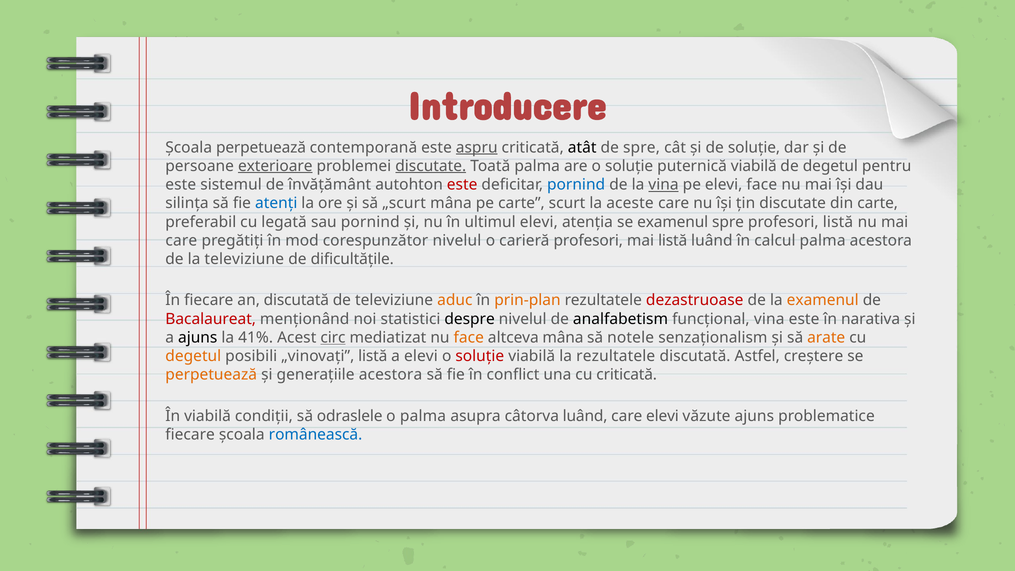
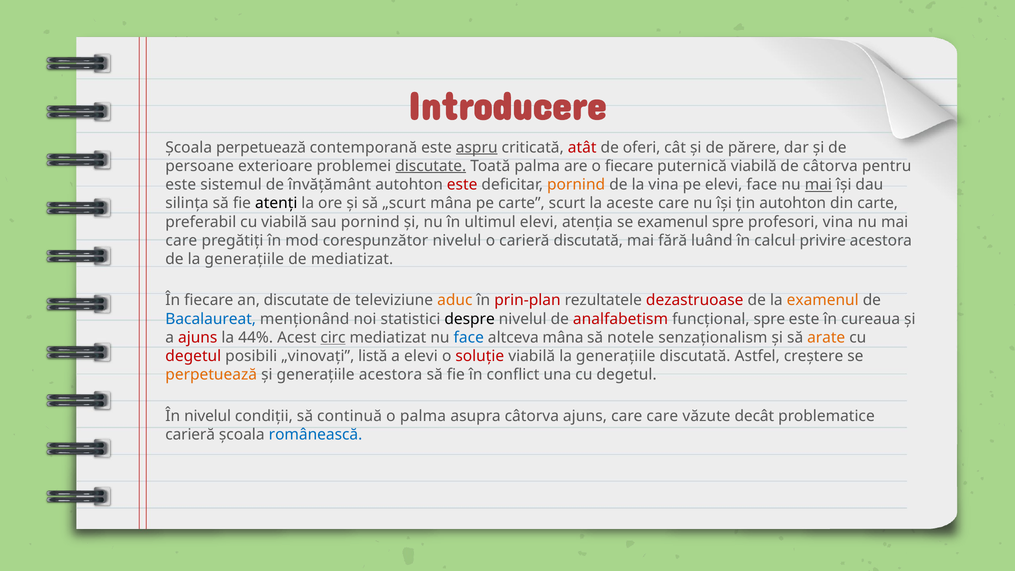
atât colour: black -> red
de spre: spre -> oferi
de soluție: soluție -> părere
exterioare underline: present -> none
are o soluție: soluție -> fiecare
de degetul: degetul -> câtorva
pornind at (576, 185) colour: blue -> orange
vina at (664, 185) underline: present -> none
mai at (818, 185) underline: none -> present
atenți colour: blue -> black
țin discutate: discutate -> autohton
cu legată: legată -> viabilă
profesori listă: listă -> vina
carieră profesori: profesori -> discutată
mai listă: listă -> fără
calcul palma: palma -> privire
de la televiziune: televiziune -> generațiile
de dificultățile: dificultățile -> mediatizat
an discutată: discutată -> discutate
prin-plan colour: orange -> red
Bacalaureat colour: red -> blue
analfabetism colour: black -> red
funcțional vina: vina -> spre
narativa: narativa -> cureaua
ajuns at (198, 338) colour: black -> red
41%: 41% -> 44%
face at (469, 338) colour: orange -> blue
degetul at (193, 356) colour: orange -> red
viabilă la rezultatele: rezultatele -> generațiile
una cu criticată: criticată -> degetul
În viabilă: viabilă -> nivelul
odraslele: odraslele -> continuă
câtorva luând: luând -> ajuns
care elevi: elevi -> care
văzute ajuns: ajuns -> decât
fiecare at (190, 435): fiecare -> carieră
